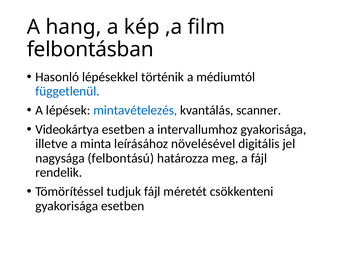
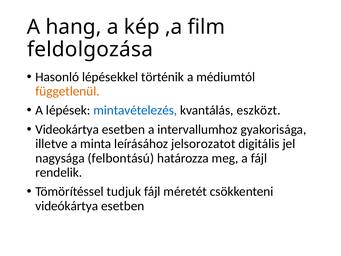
felbontásban: felbontásban -> feldolgozása
függetlenül colour: blue -> orange
scanner: scanner -> eszközt
növelésével: növelésével -> jelsorozatot
gyakorisága at (67, 206): gyakorisága -> videókártya
